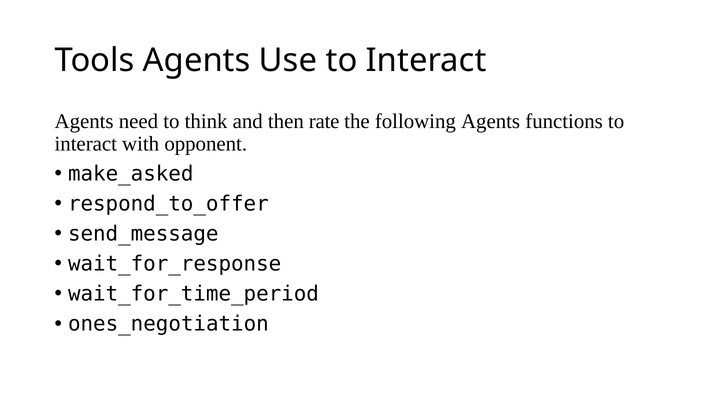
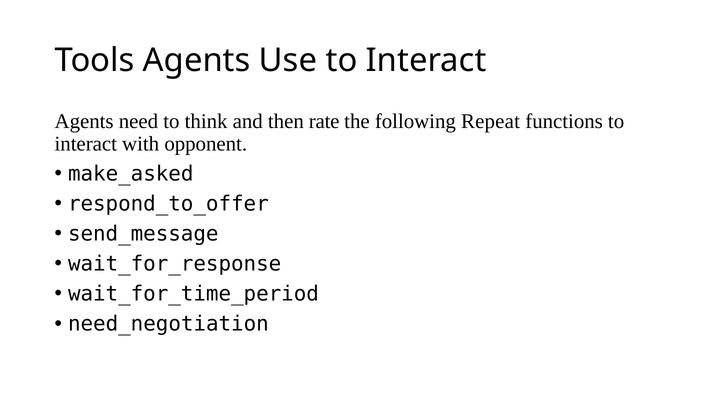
following Agents: Agents -> Repeat
ones_negotiation: ones_negotiation -> need_negotiation
